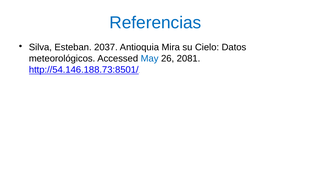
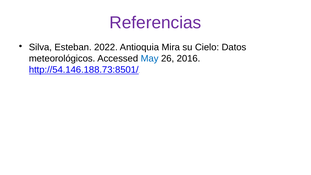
Referencias colour: blue -> purple
2037: 2037 -> 2022
2081: 2081 -> 2016
